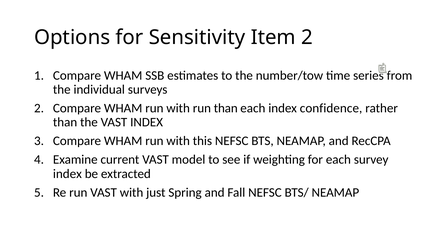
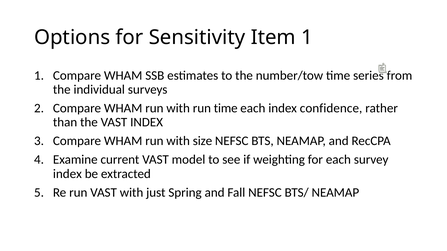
Item 2: 2 -> 1
run than: than -> time
this: this -> size
